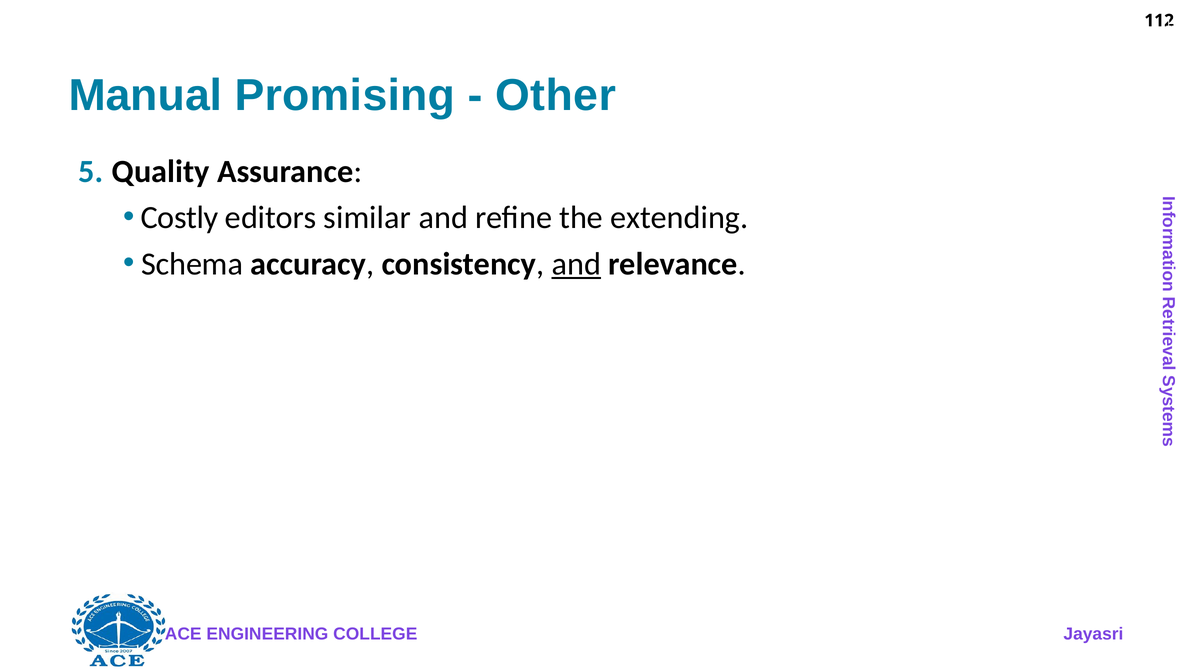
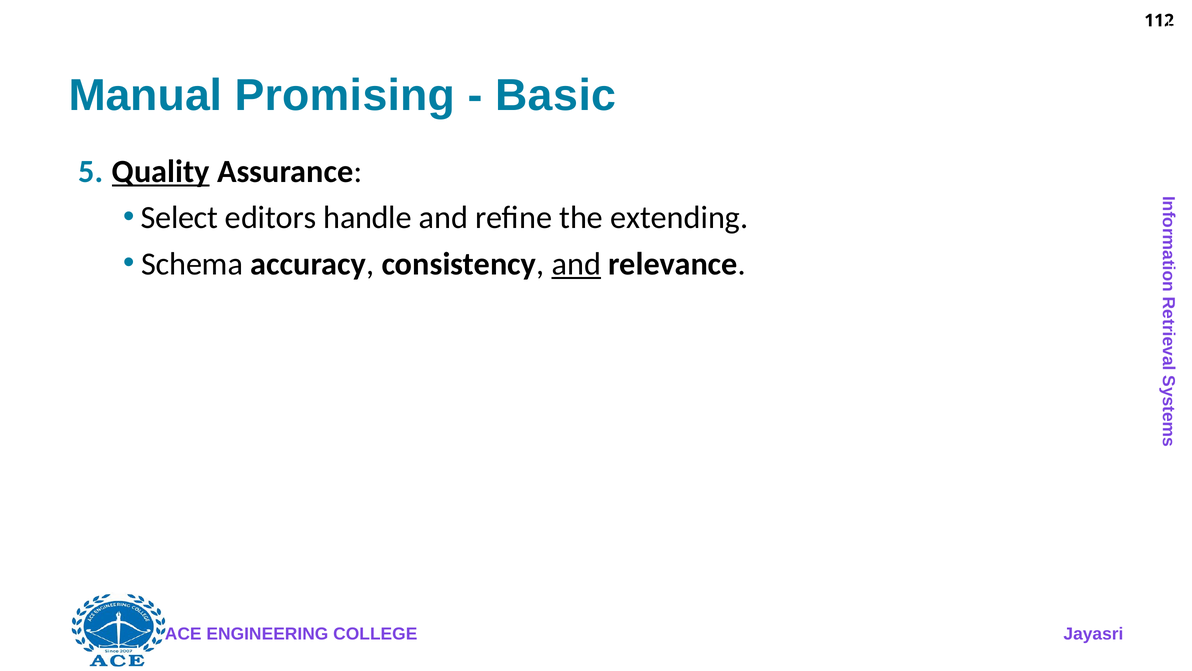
Other: Other -> Basic
Quality underline: none -> present
Costly: Costly -> Select
similar: similar -> handle
